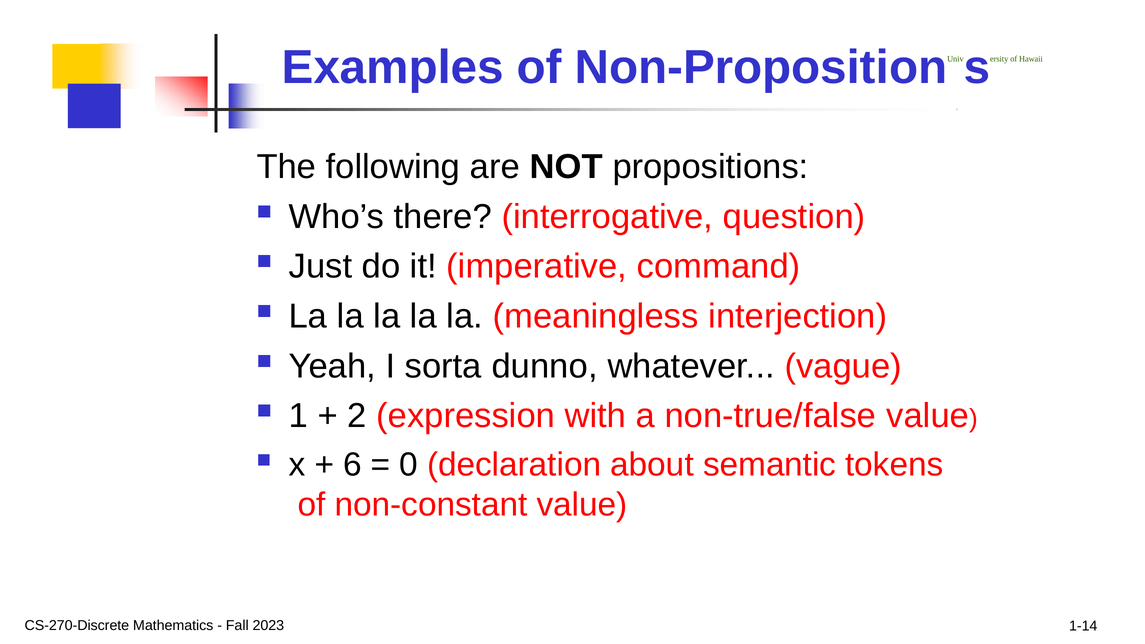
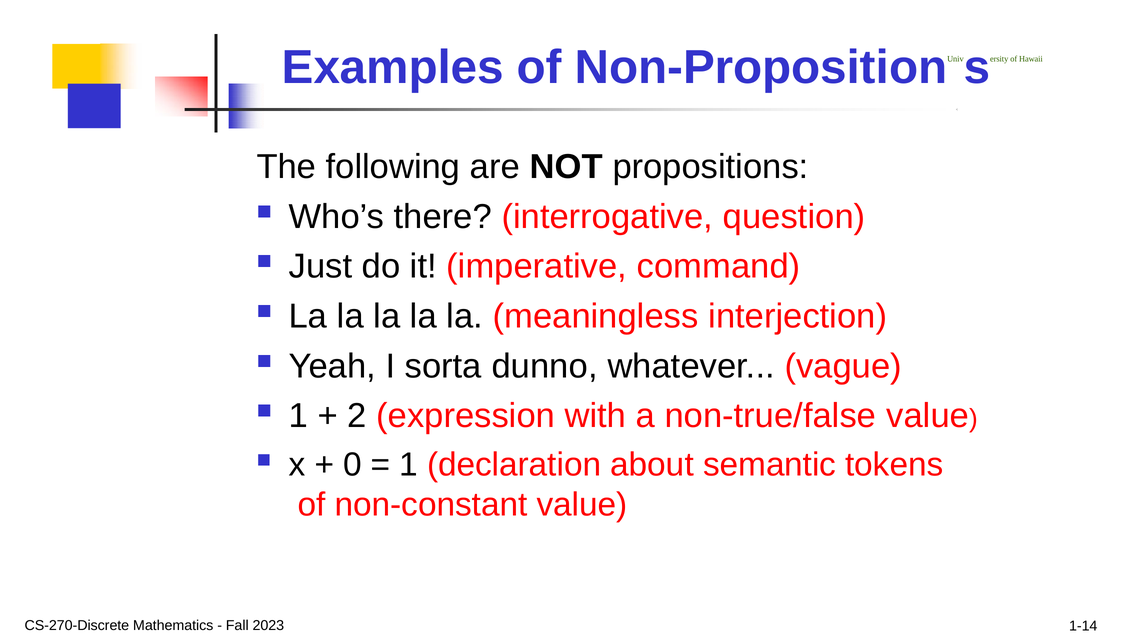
6: 6 -> 0
0 at (409, 465): 0 -> 1
